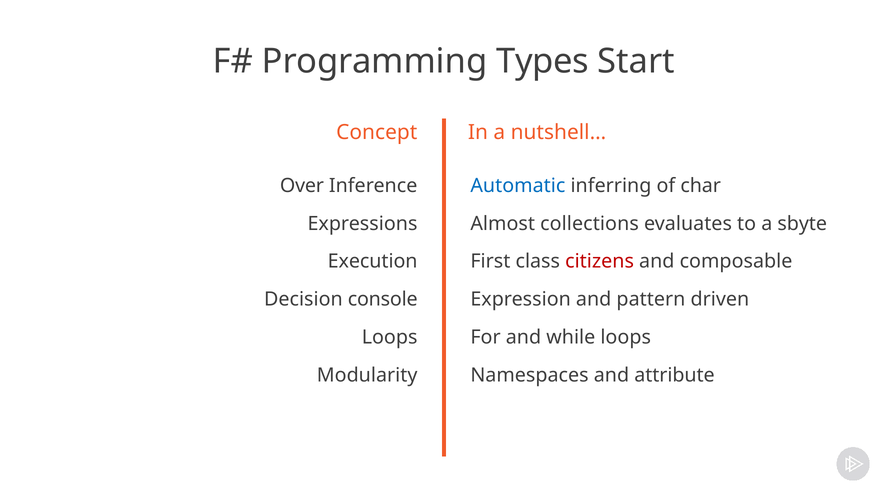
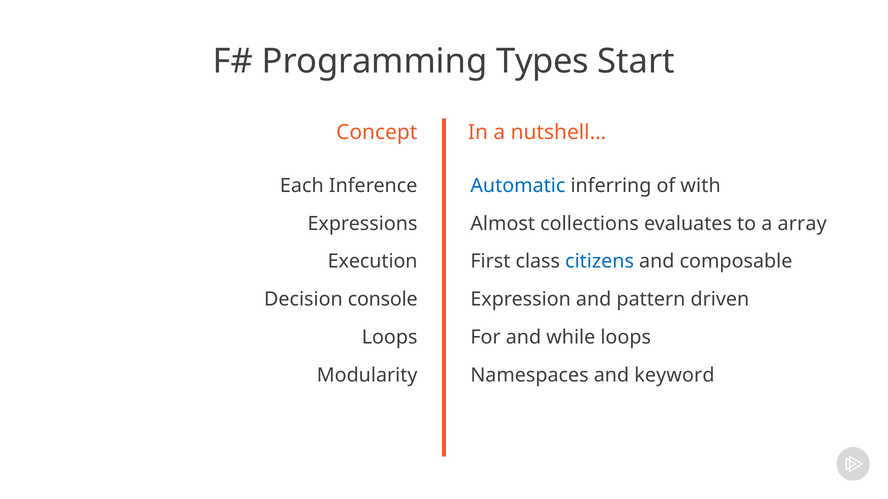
Over: Over -> Each
char: char -> with
sbyte: sbyte -> array
citizens colour: red -> blue
attribute: attribute -> keyword
